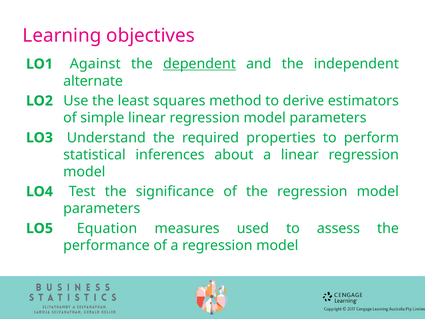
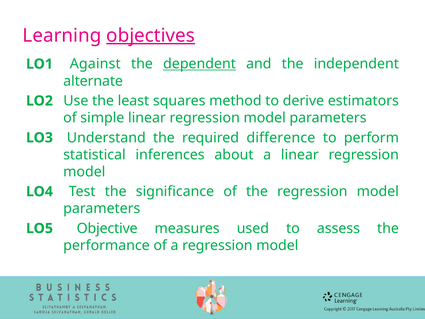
objectives underline: none -> present
properties: properties -> difference
Equation: Equation -> Objective
